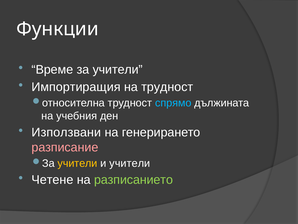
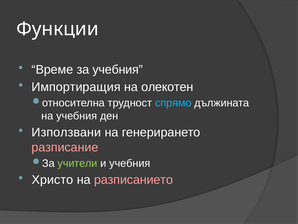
за учители: учители -> учебния
на трудност: трудност -> олекотен
учители at (77, 163) colour: yellow -> light green
и учители: учители -> учебния
Четене: Четене -> Христо
разписанието colour: light green -> pink
